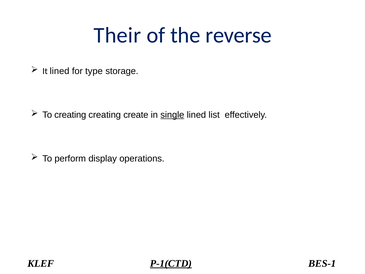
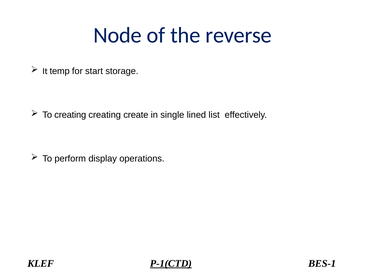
Their: Their -> Node
It lined: lined -> temp
type: type -> start
single underline: present -> none
